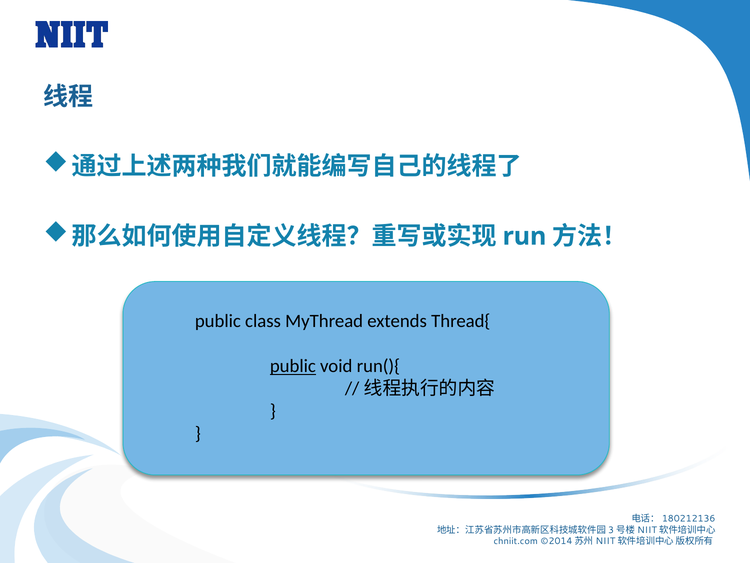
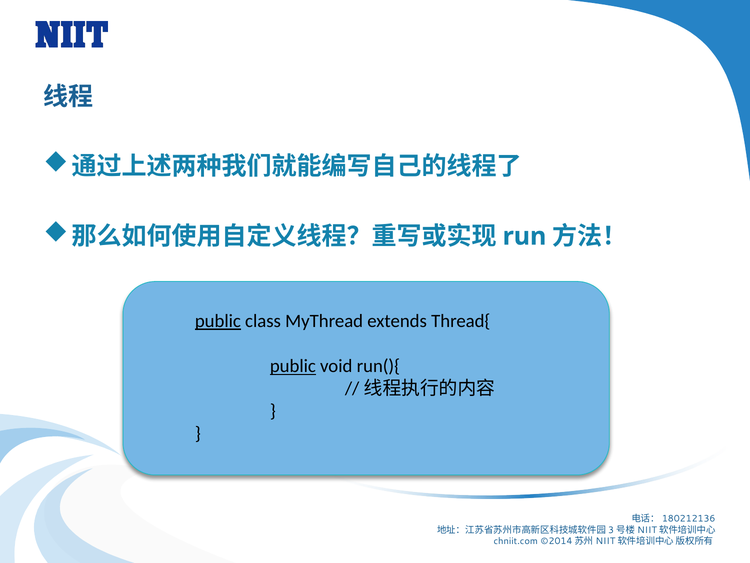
public at (218, 321) underline: none -> present
